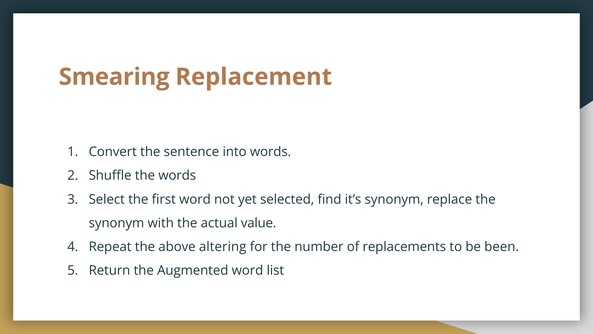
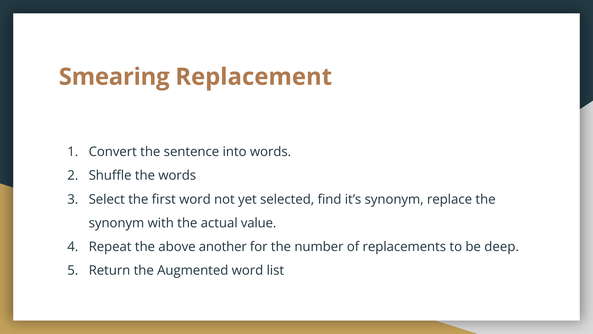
altering: altering -> another
been: been -> deep
